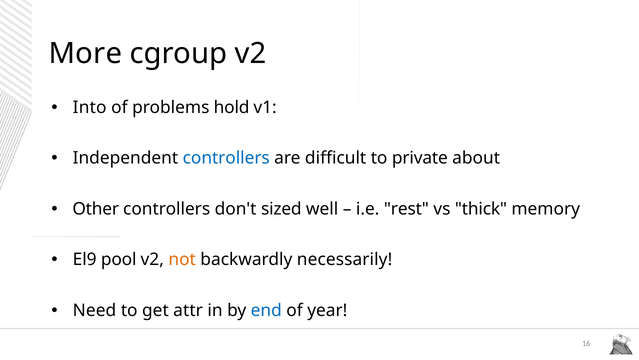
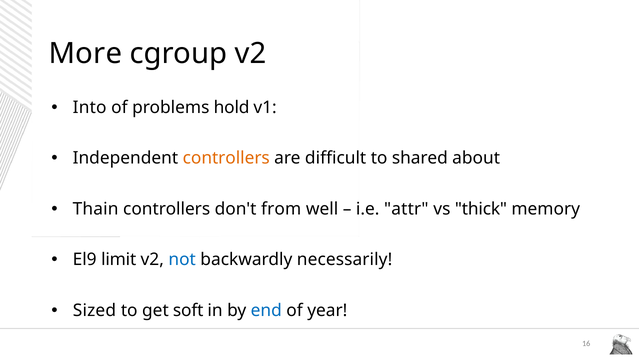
controllers at (226, 158) colour: blue -> orange
private: private -> shared
Other: Other -> Thain
sized: sized -> from
rest: rest -> attr
pool: pool -> limit
not colour: orange -> blue
Need: Need -> Sized
attr: attr -> soft
